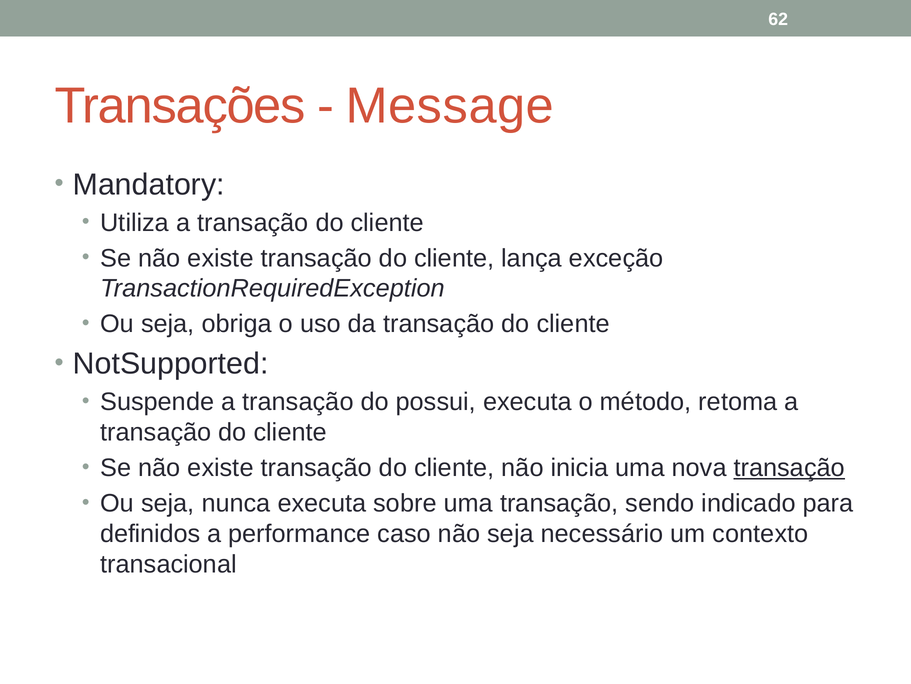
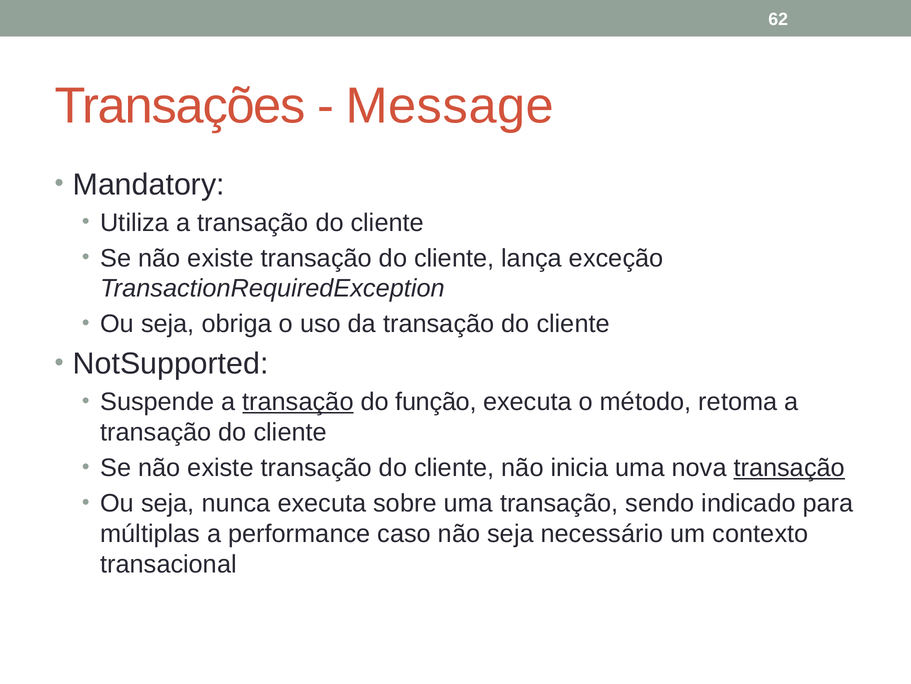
transação at (298, 402) underline: none -> present
possui: possui -> função
definidos: definidos -> múltiplas
